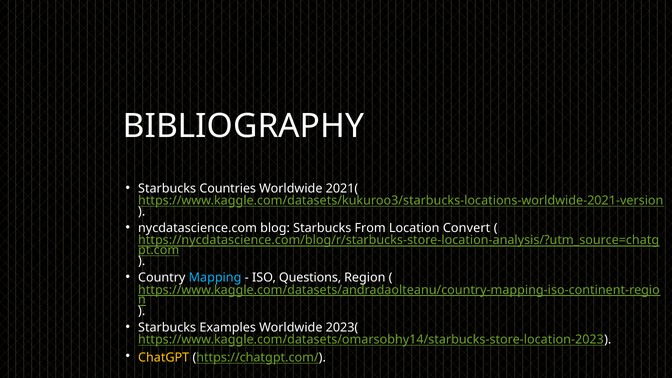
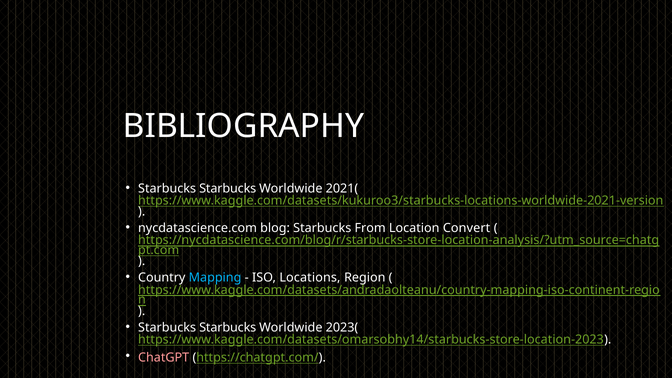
Countries at (228, 188): Countries -> Starbucks
Questions: Questions -> Locations
Examples at (228, 327): Examples -> Starbucks
ChatGPT colour: yellow -> pink
